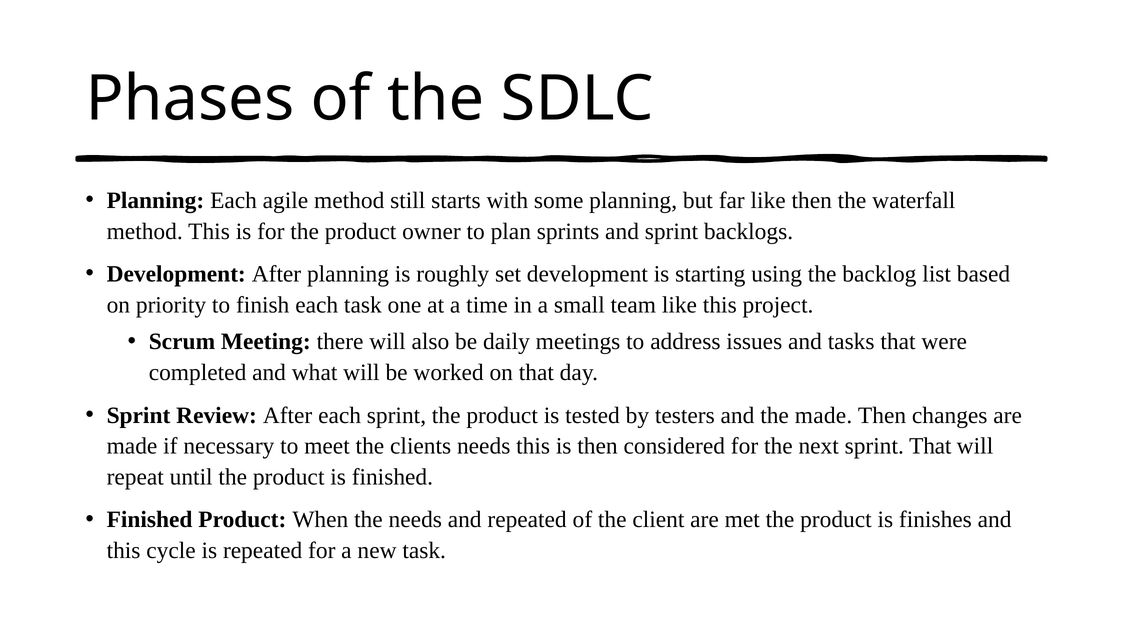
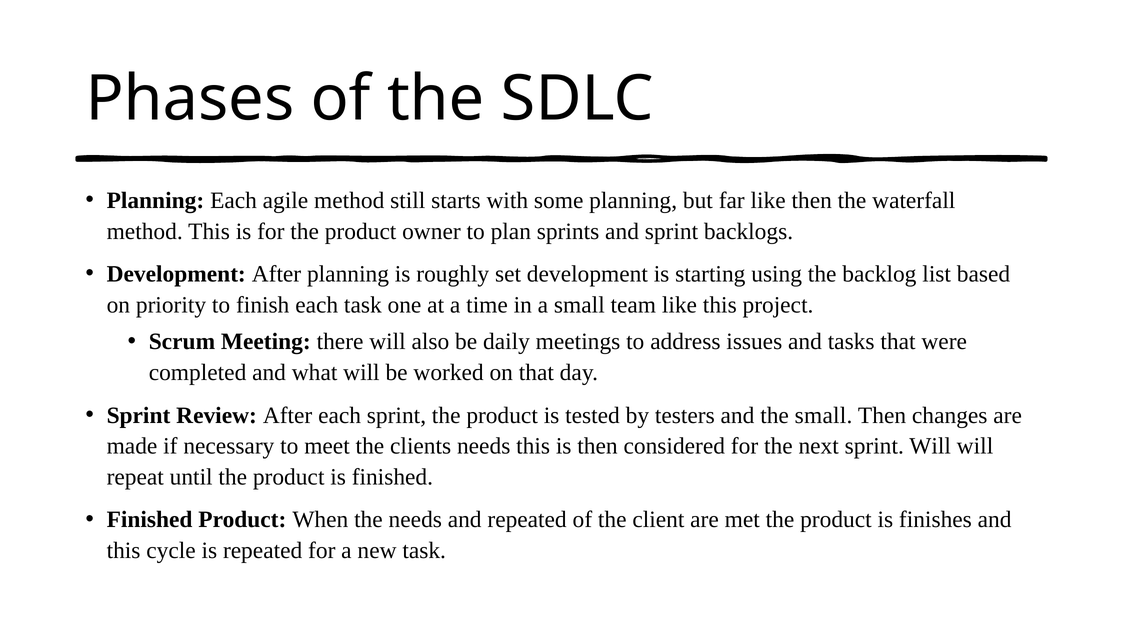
the made: made -> small
sprint That: That -> Will
